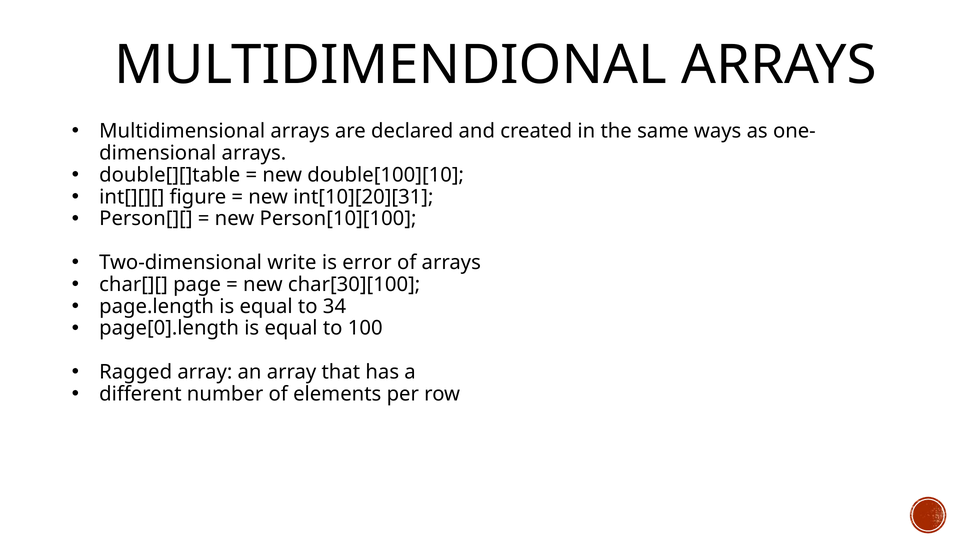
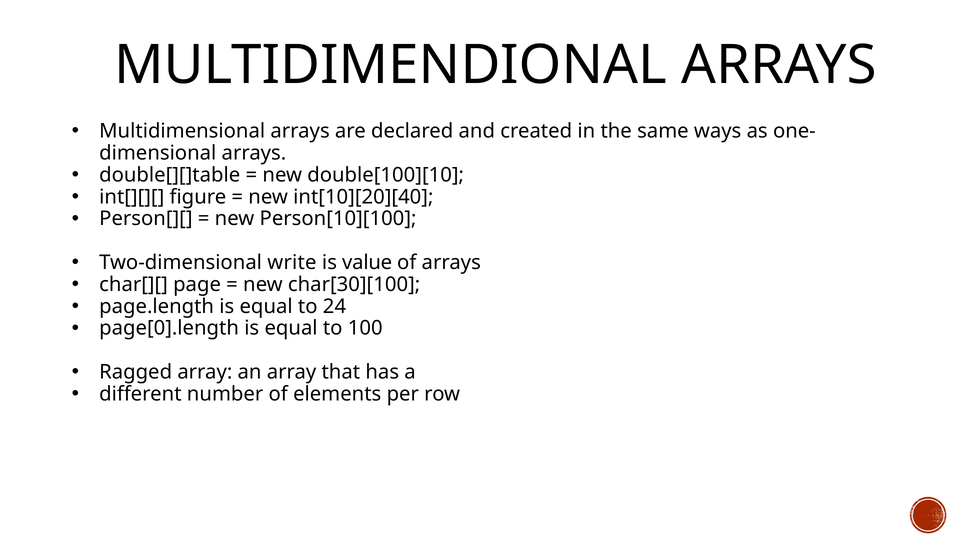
int[10][20][31: int[10][20][31 -> int[10][20][40
error: error -> value
34: 34 -> 24
